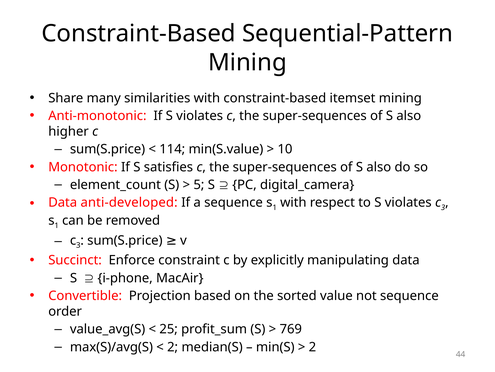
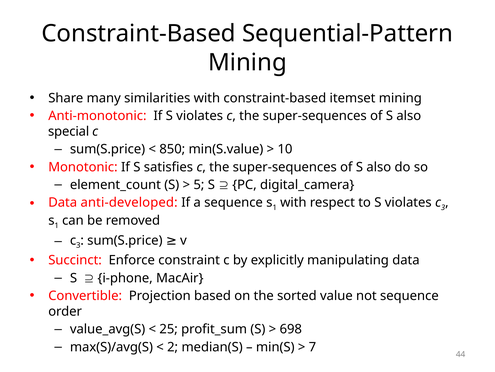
higher: higher -> special
114: 114 -> 850
769: 769 -> 698
2 at (312, 346): 2 -> 7
